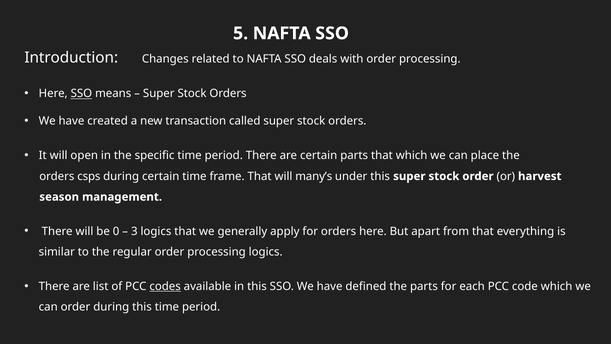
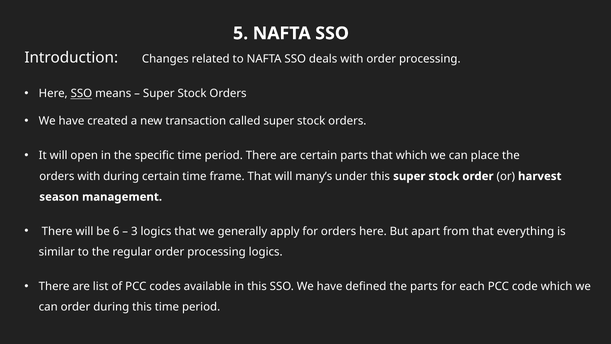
orders csps: csps -> with
0: 0 -> 6
codes underline: present -> none
